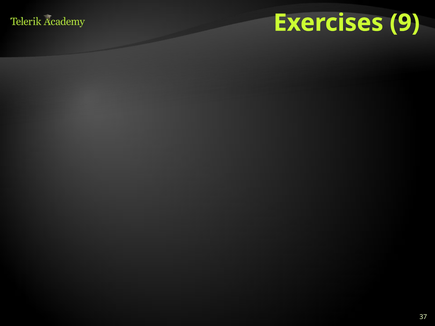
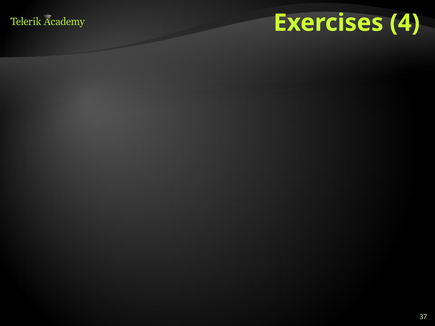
9: 9 -> 4
